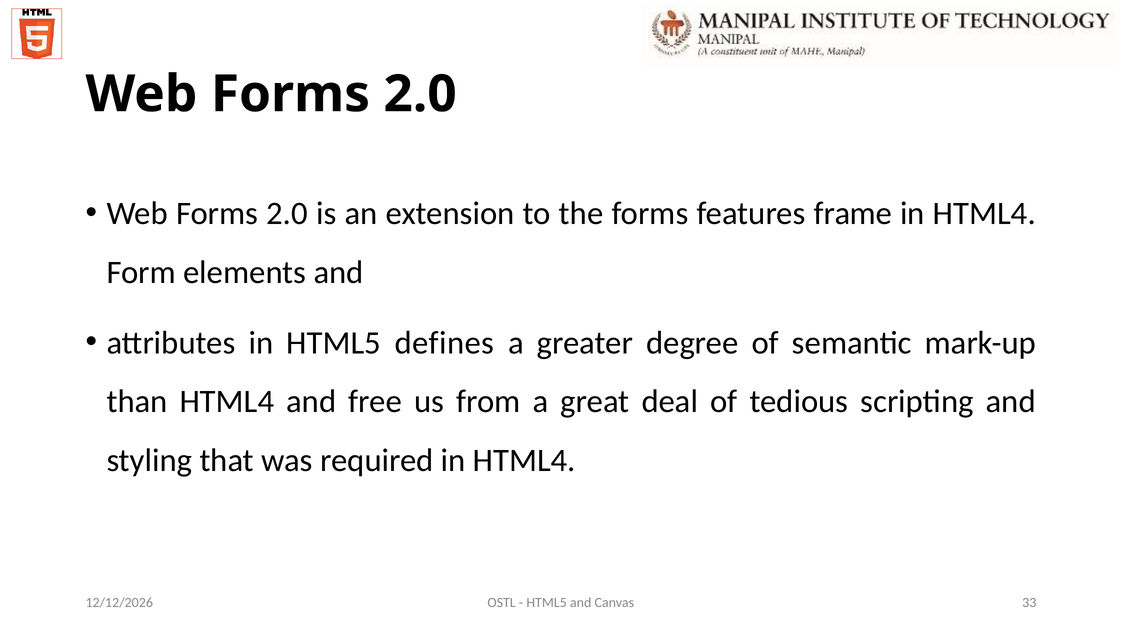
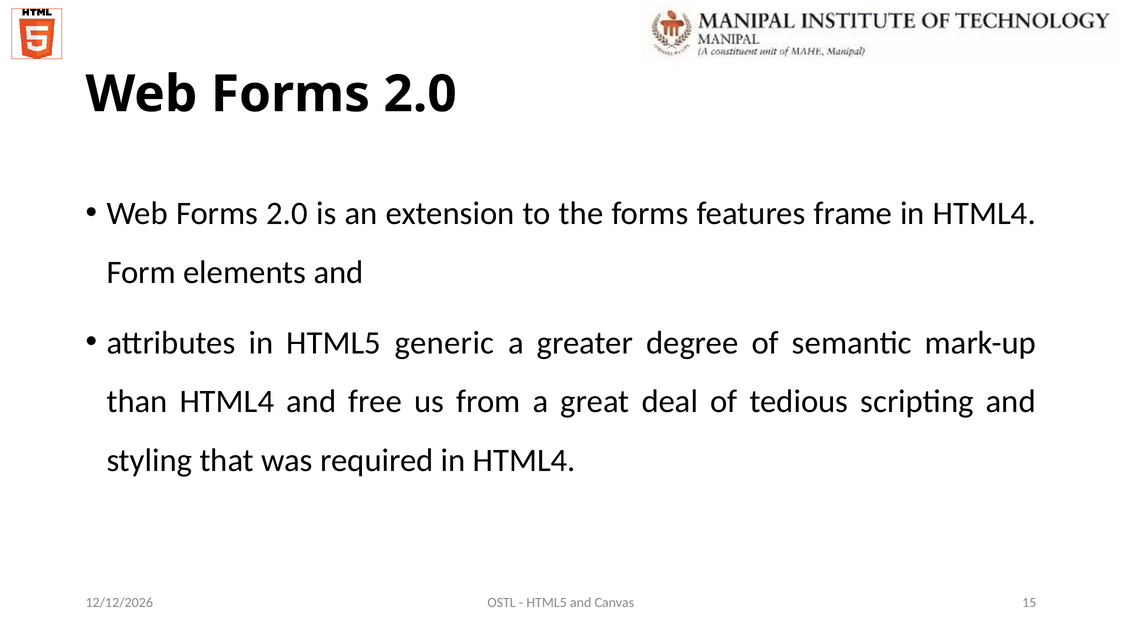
defines: defines -> generic
33: 33 -> 15
